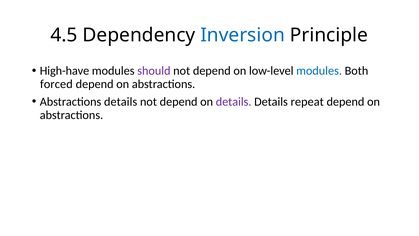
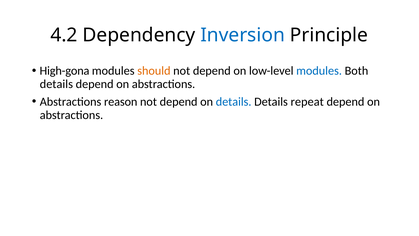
4.5: 4.5 -> 4.2
High-have: High-have -> High-gona
should colour: purple -> orange
forced at (56, 84): forced -> details
Abstractions details: details -> reason
details at (234, 102) colour: purple -> blue
